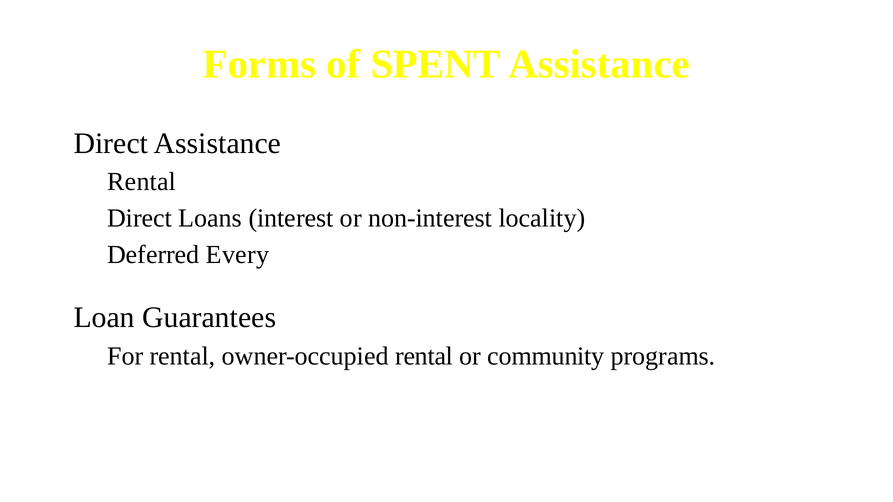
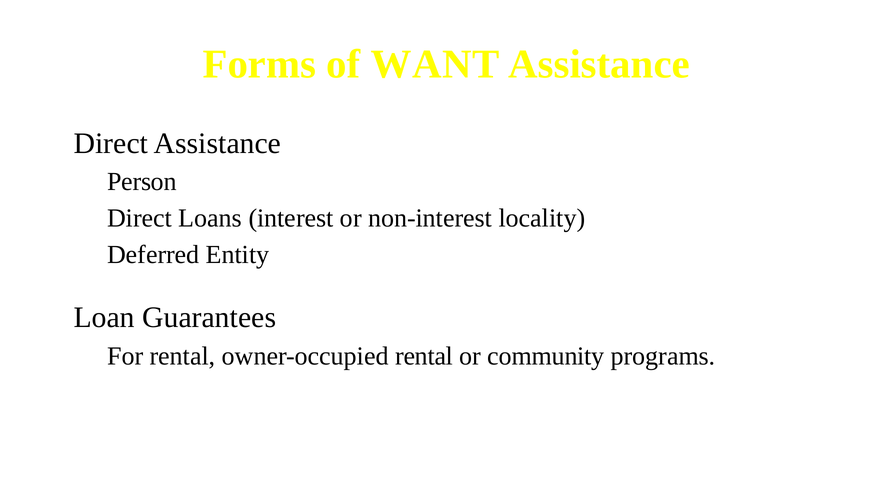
SPENT: SPENT -> WANT
Rental at (142, 182): Rental -> Person
Every: Every -> Entity
